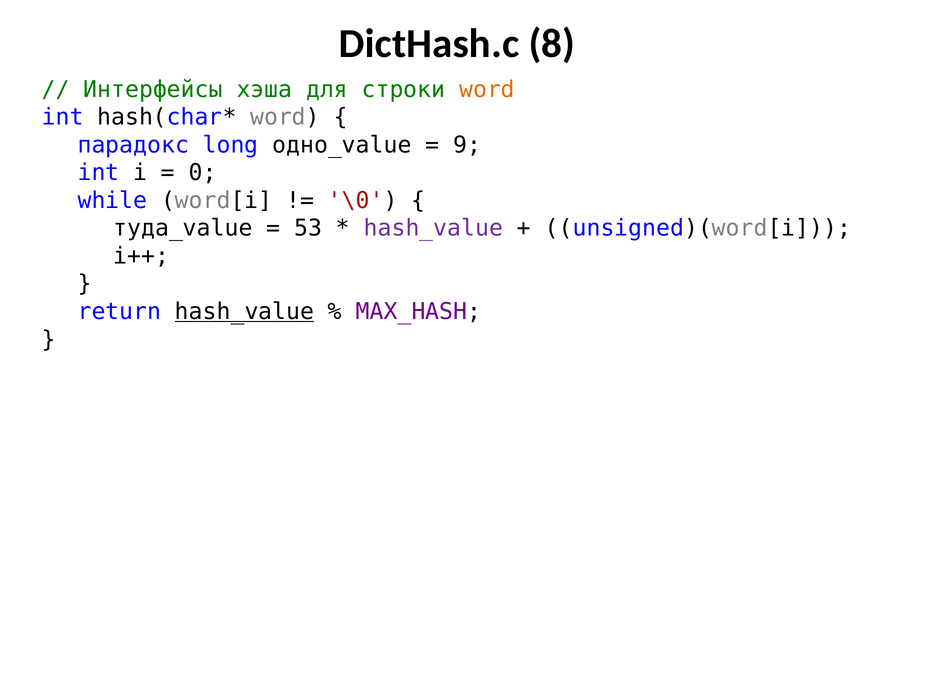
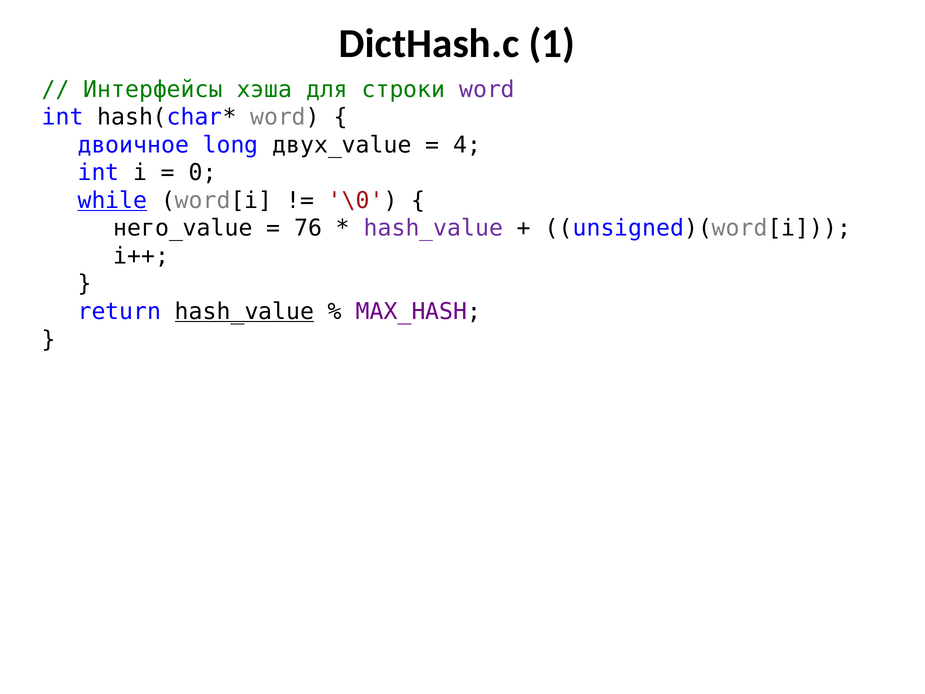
8: 8 -> 1
word at (487, 89) colour: orange -> purple
парадокс: парадокс -> двоичное
одно_value: одно_value -> двух_value
9: 9 -> 4
while underline: none -> present
туда_value: туда_value -> него_value
53: 53 -> 76
